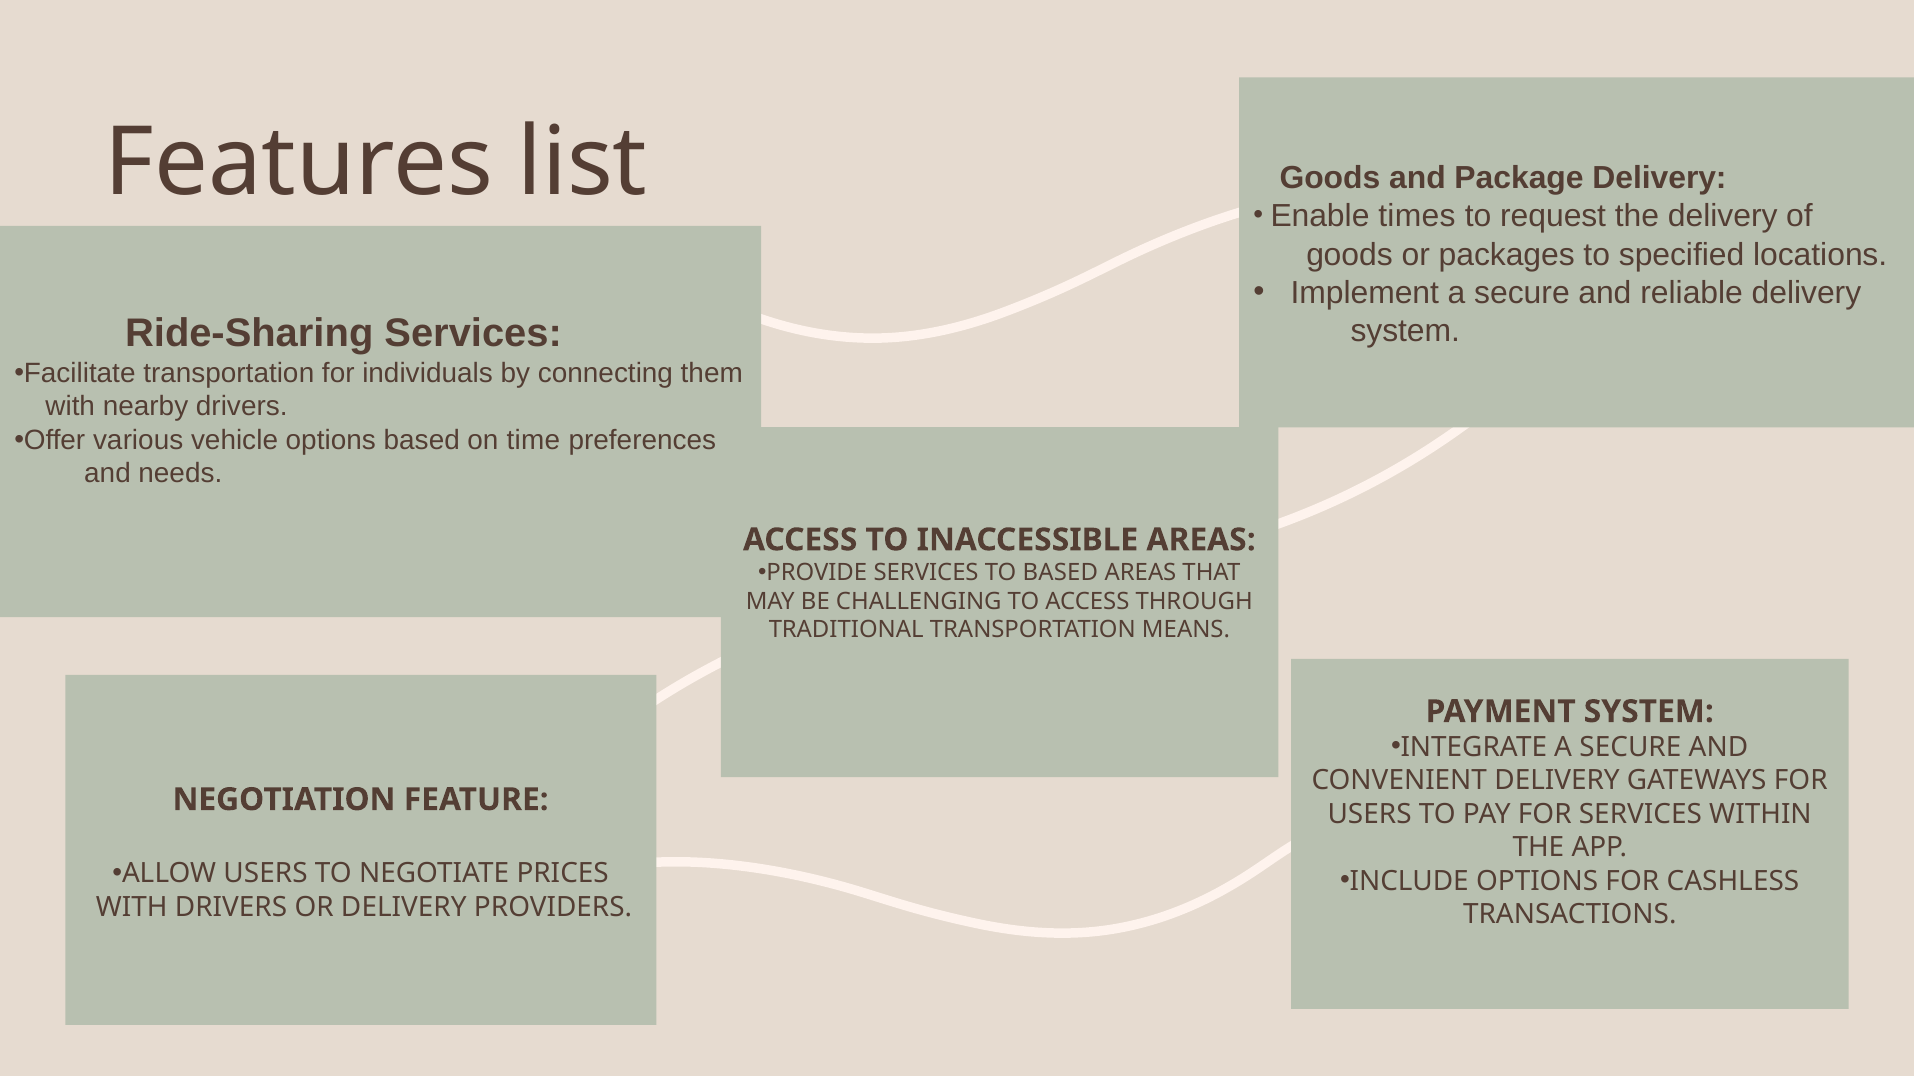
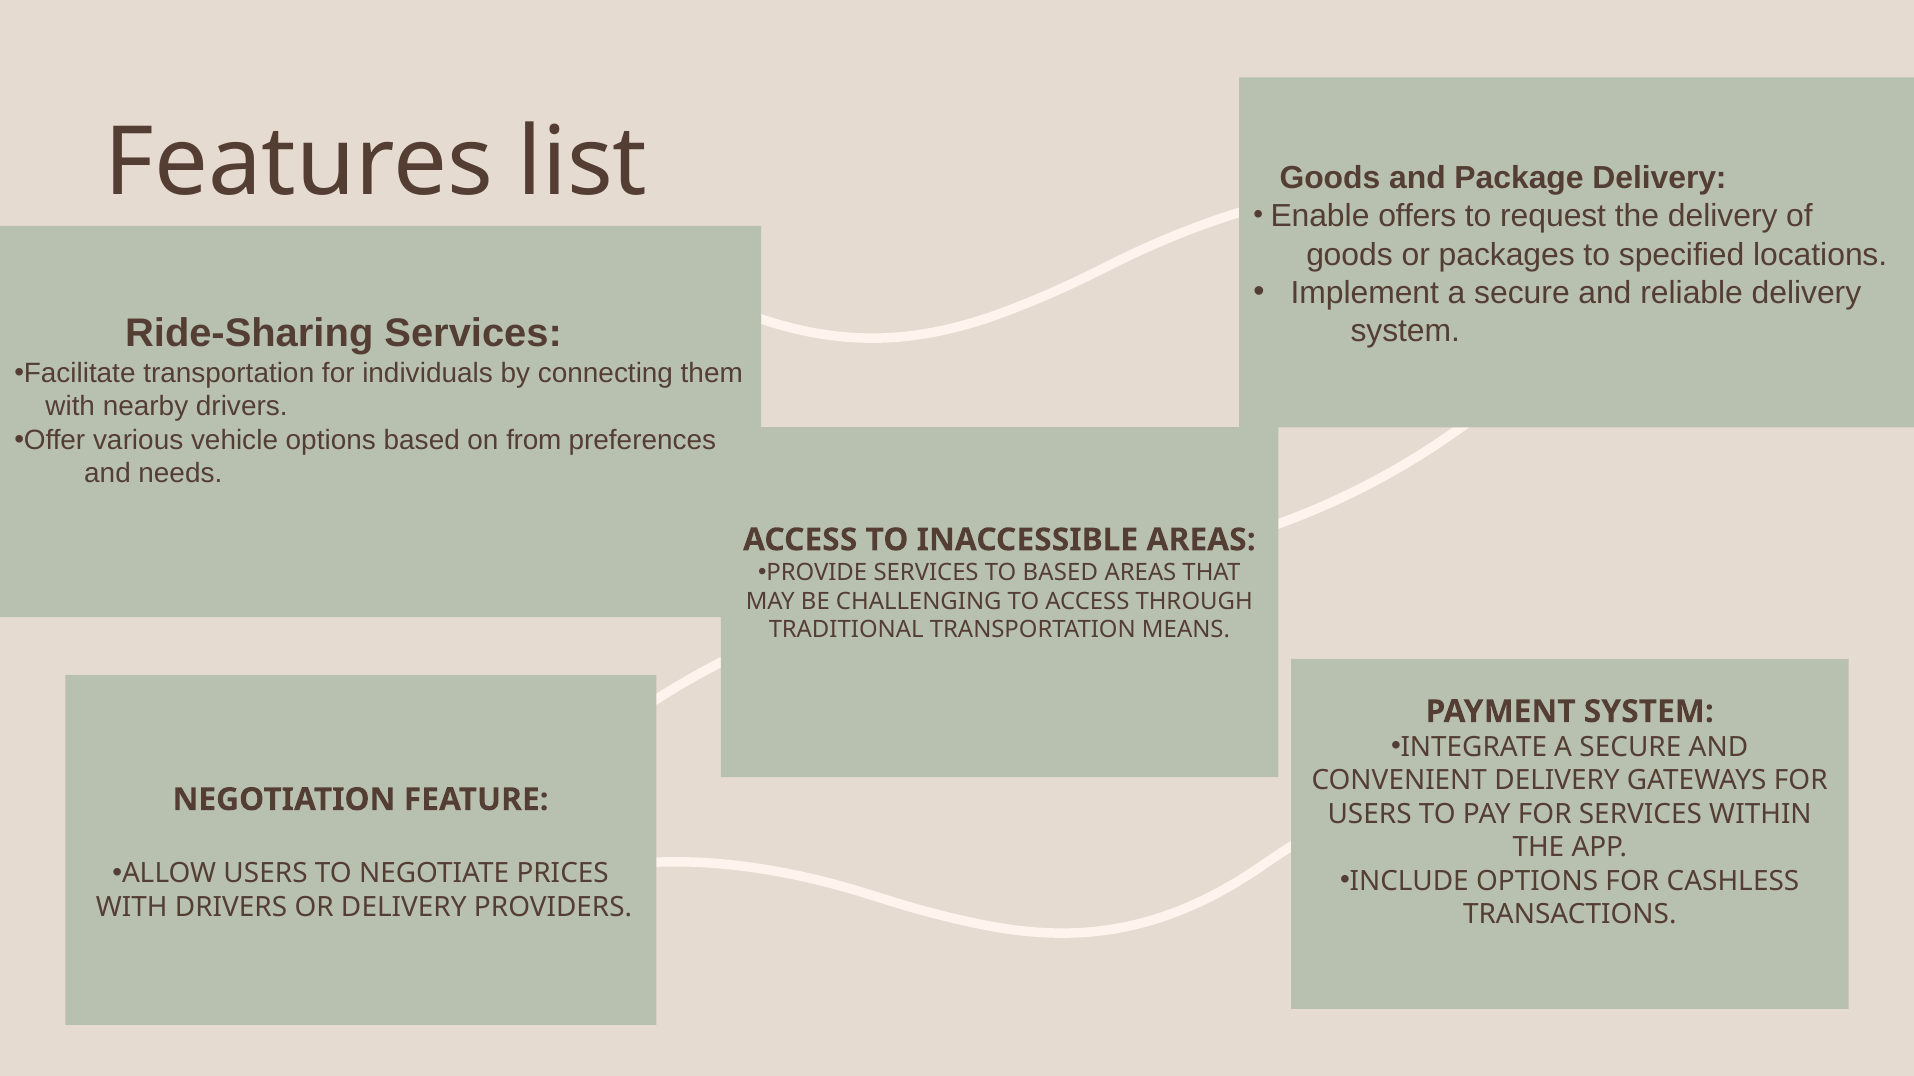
times: times -> offers
time: time -> from
